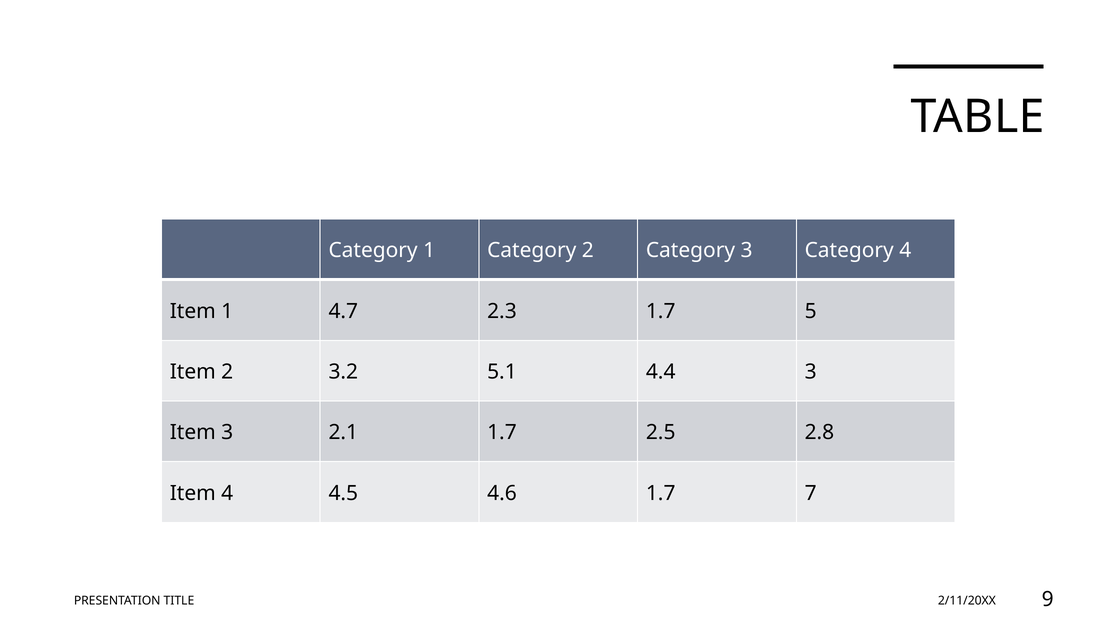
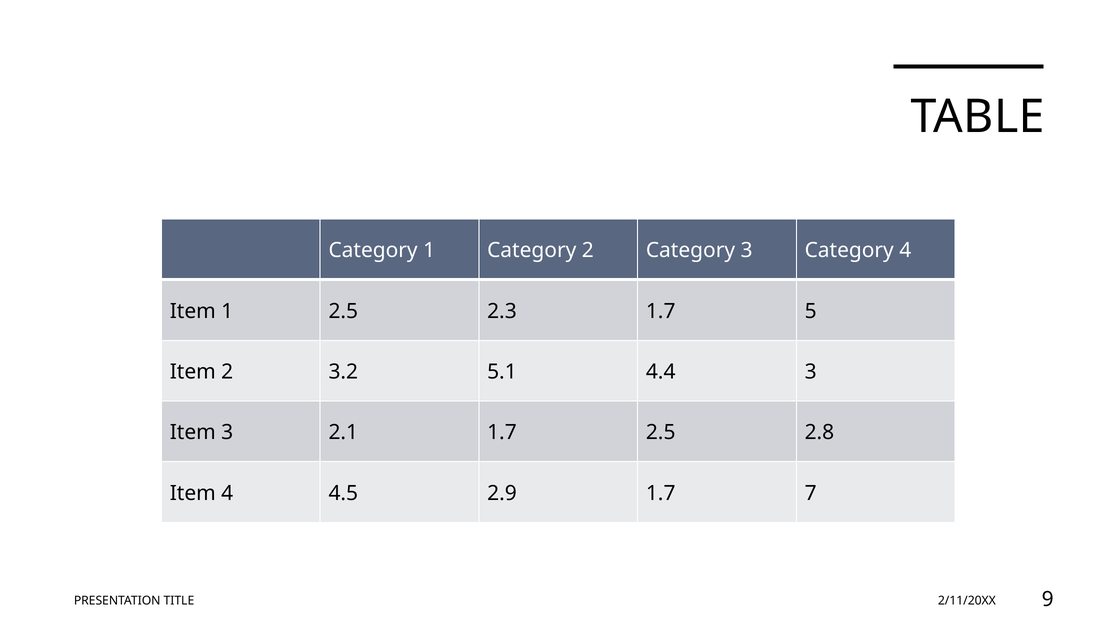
1 4.7: 4.7 -> 2.5
4.6: 4.6 -> 2.9
